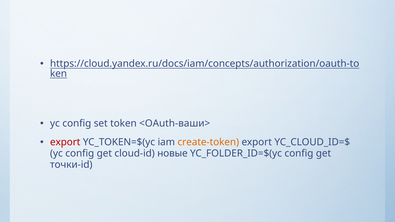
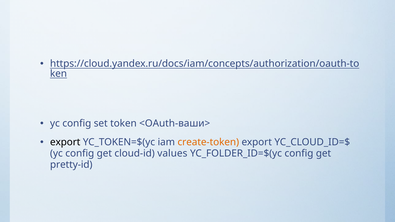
export at (65, 142) colour: red -> black
новые: новые -> values
точки-id: точки-id -> pretty-id
